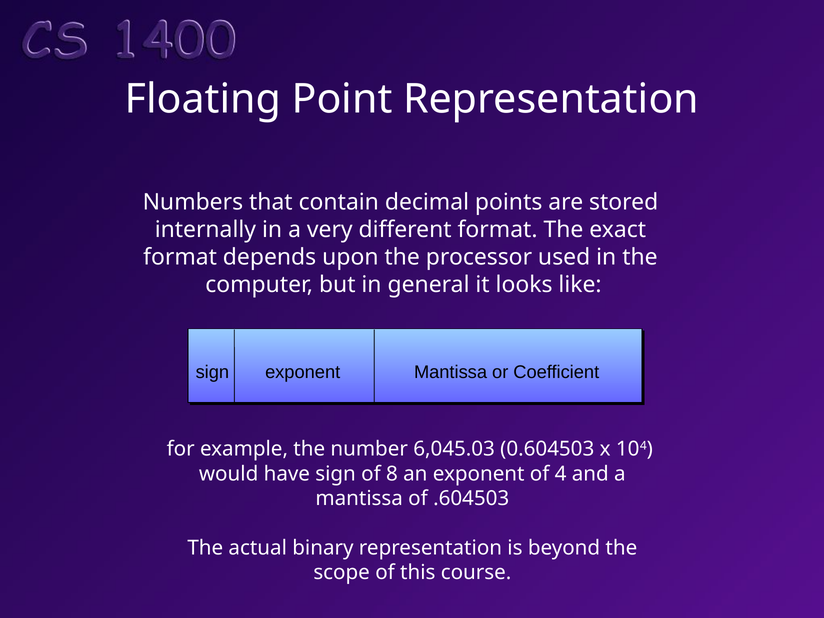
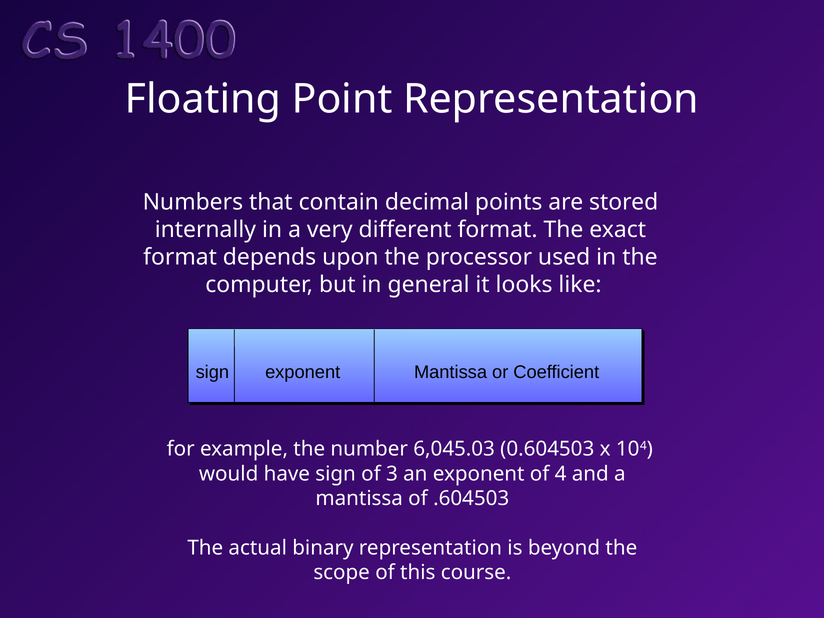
8: 8 -> 3
